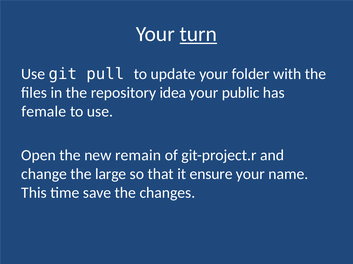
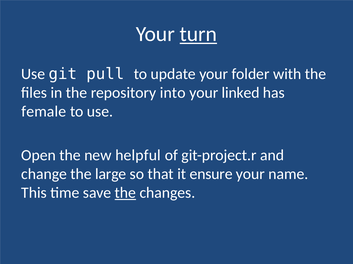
idea: idea -> into
public: public -> linked
remain: remain -> helpful
the at (125, 193) underline: none -> present
